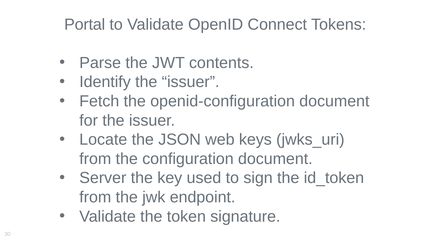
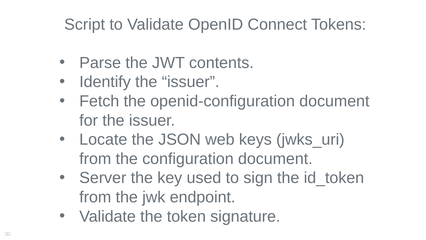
Portal: Portal -> Script
